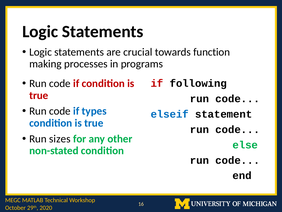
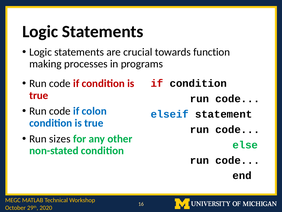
following at (198, 83): following -> condition
types: types -> colon
